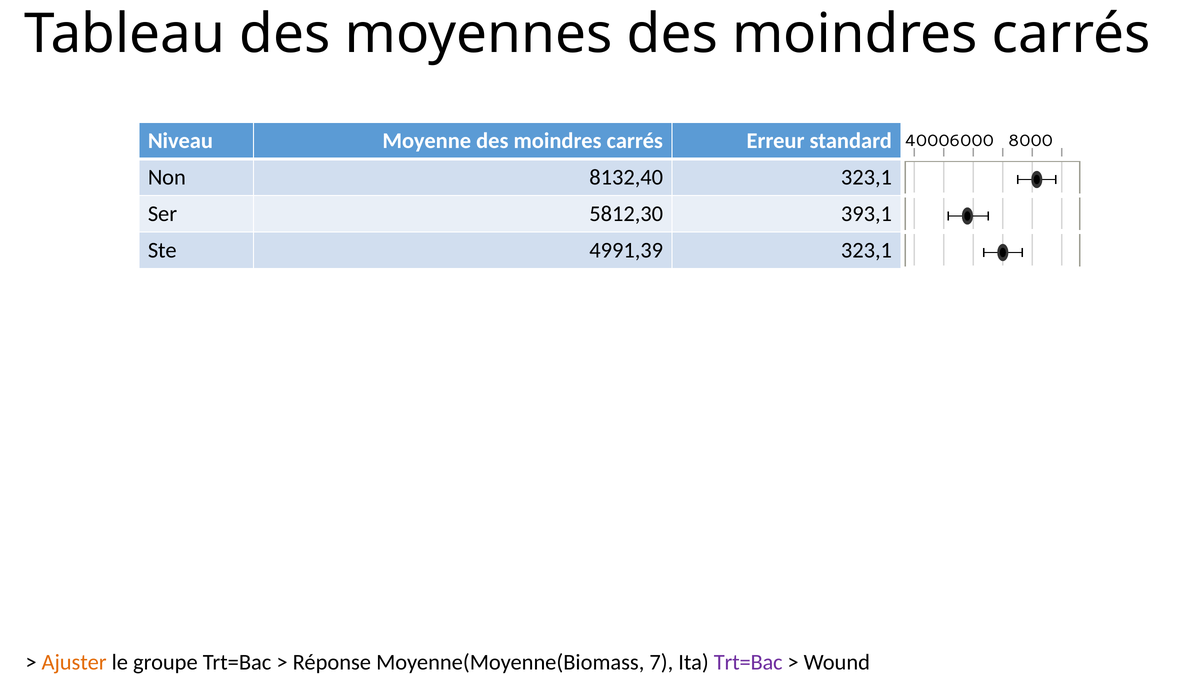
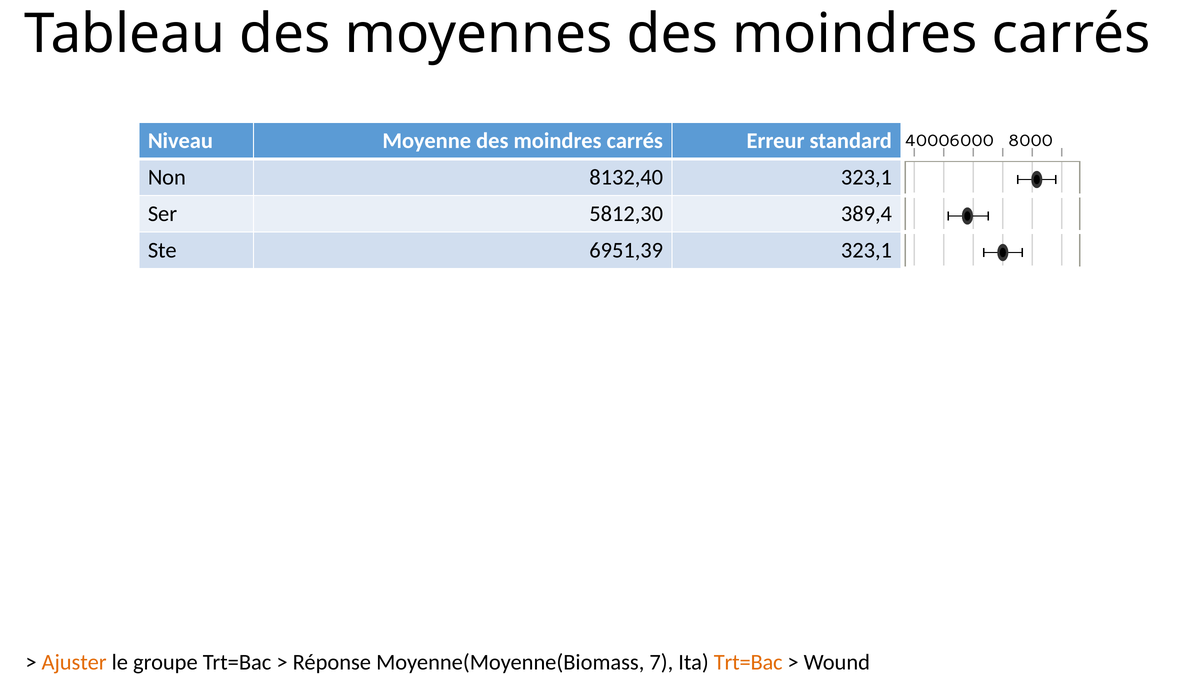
393,1: 393,1 -> 389,4
4991,39: 4991,39 -> 6951,39
Trt=Bac at (748, 662) colour: purple -> orange
